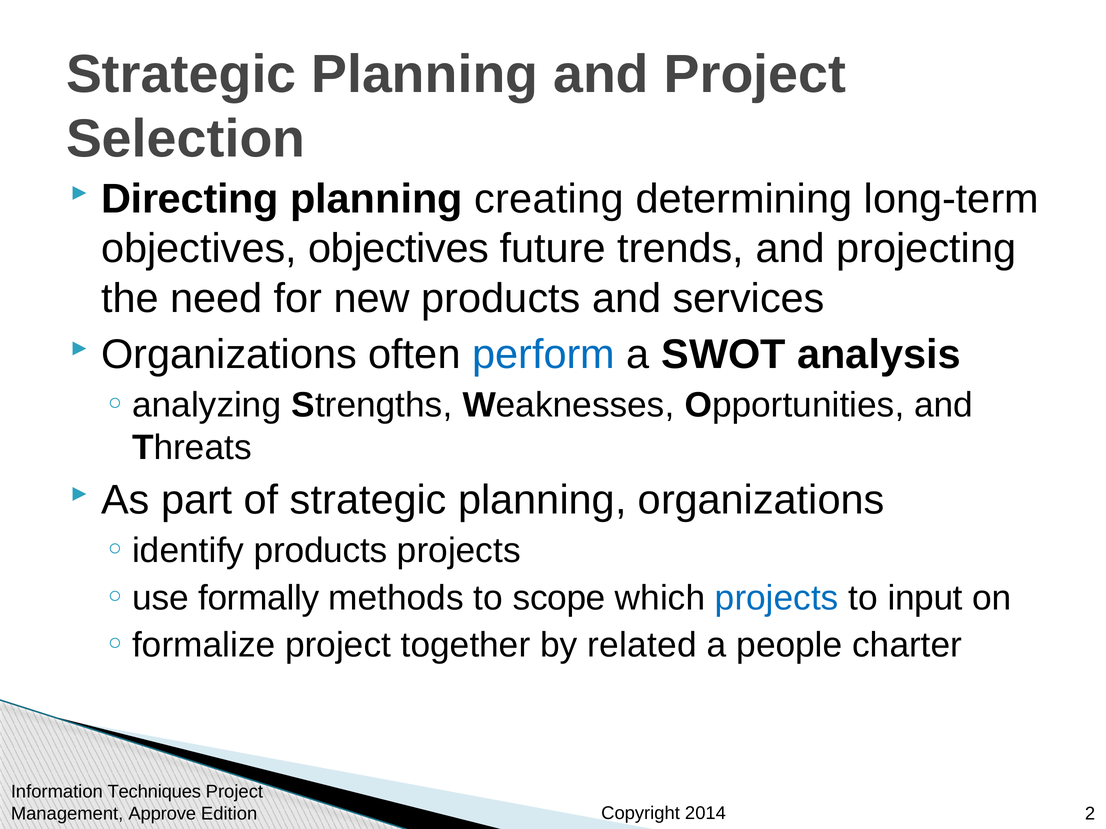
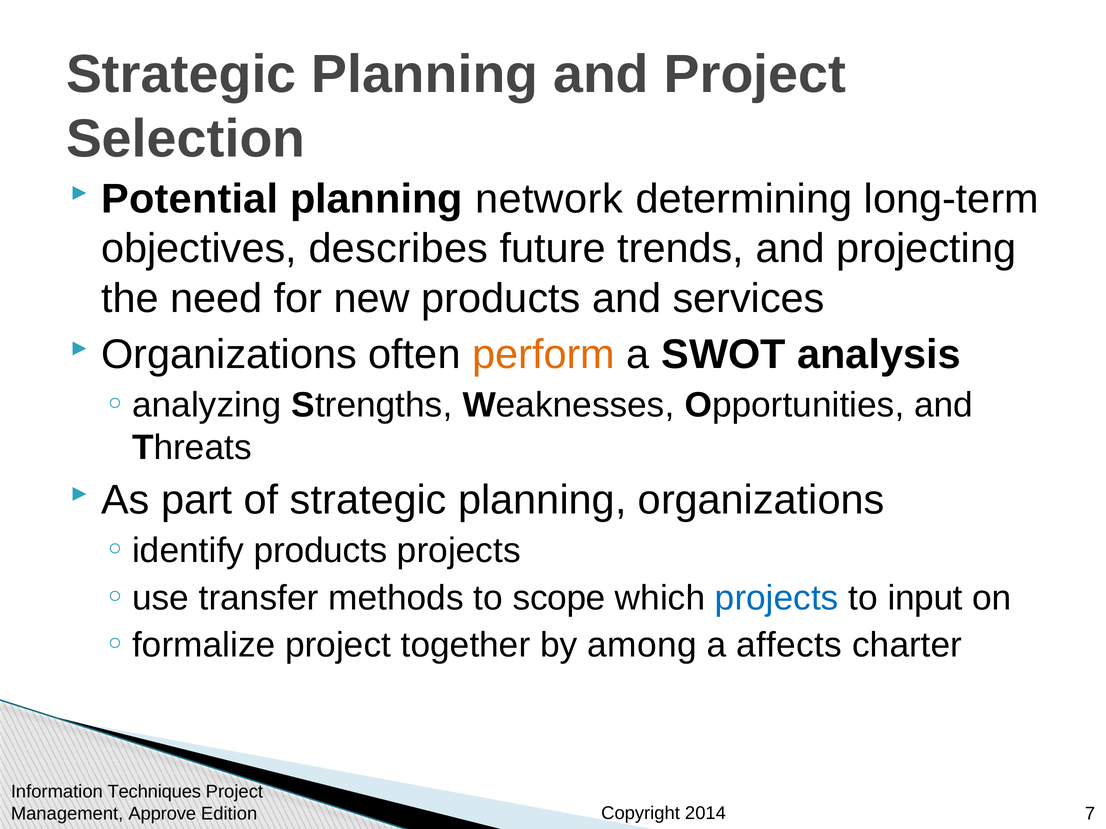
Directing: Directing -> Potential
creating: creating -> network
objectives objectives: objectives -> describes
perform colour: blue -> orange
formally: formally -> transfer
related: related -> among
people: people -> affects
2: 2 -> 7
